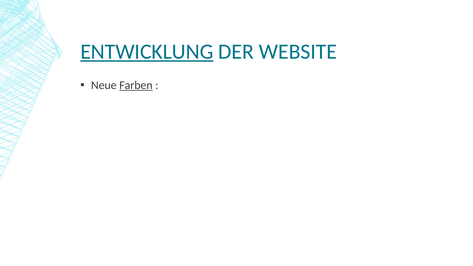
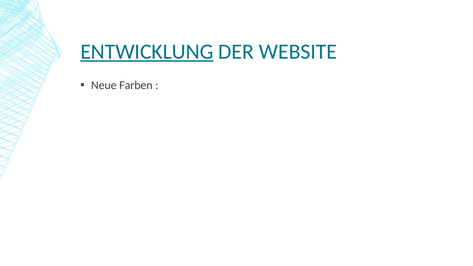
Farben underline: present -> none
